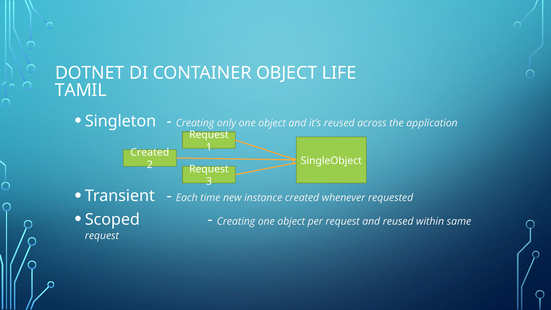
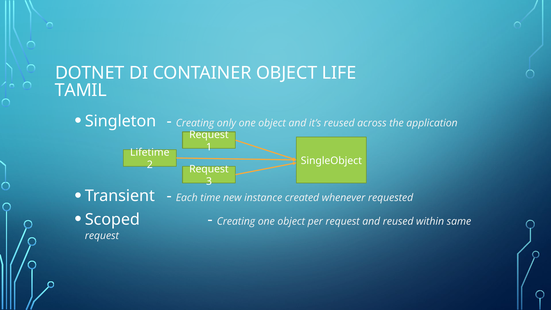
Created at (150, 152): Created -> Lifetime
